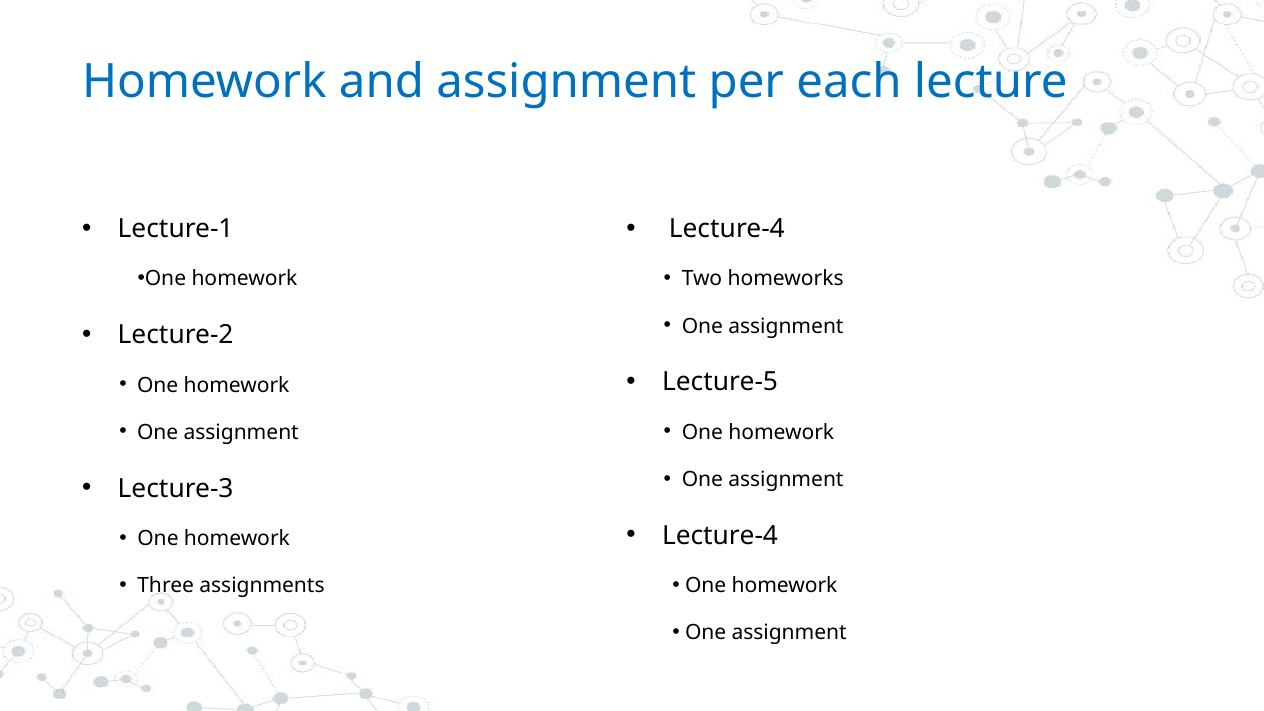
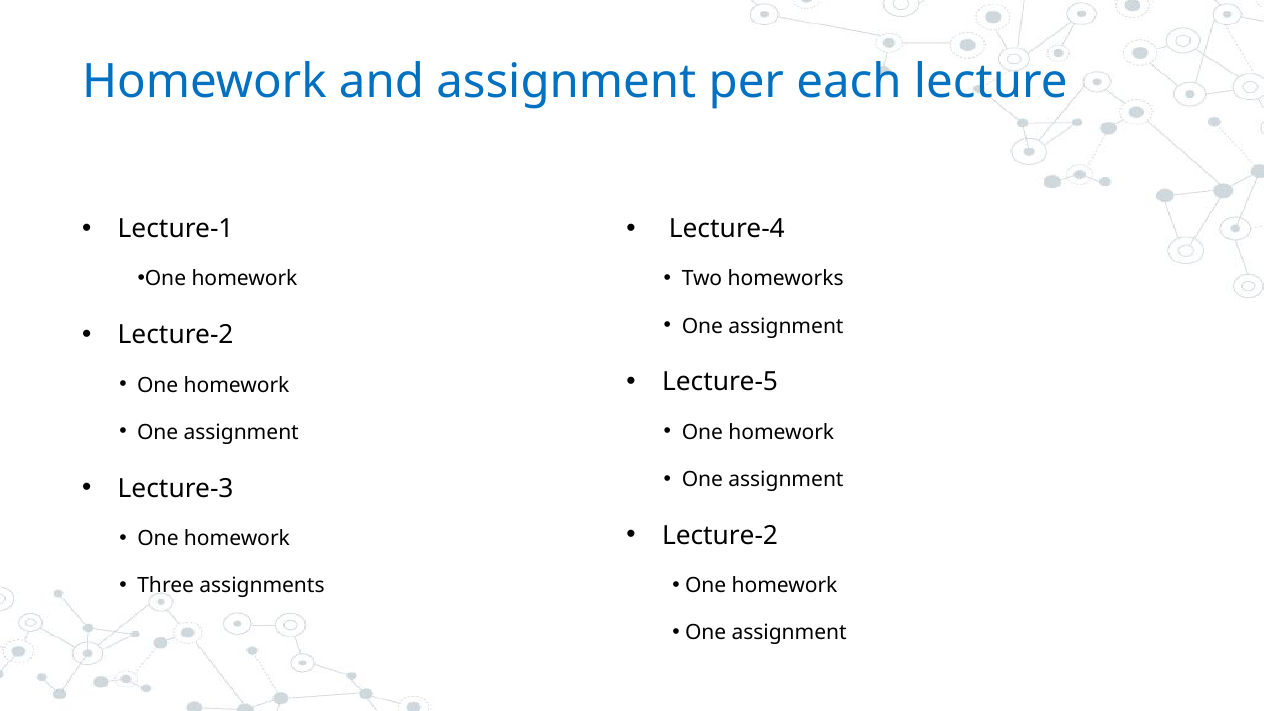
Lecture-4 at (720, 536): Lecture-4 -> Lecture-2
